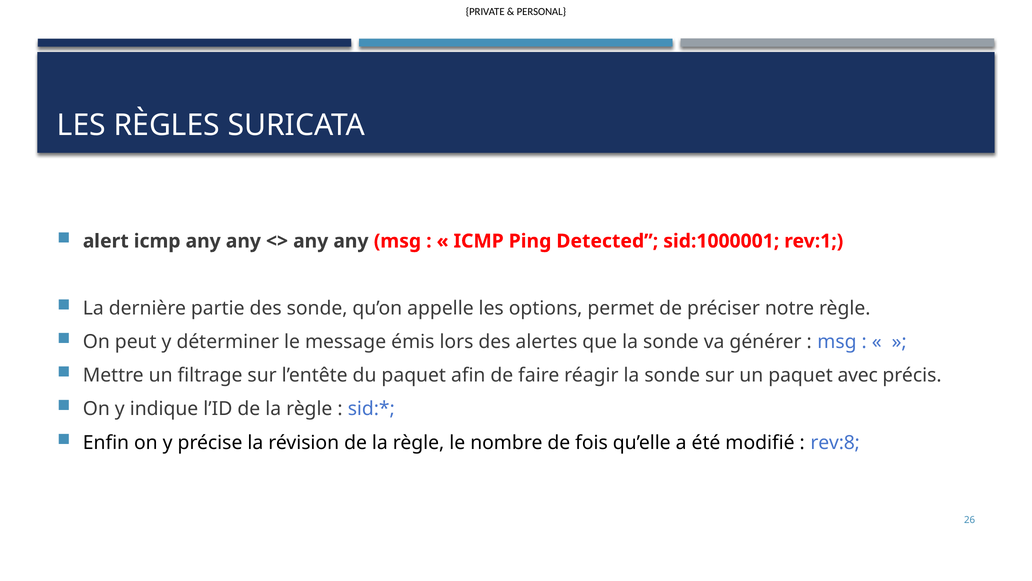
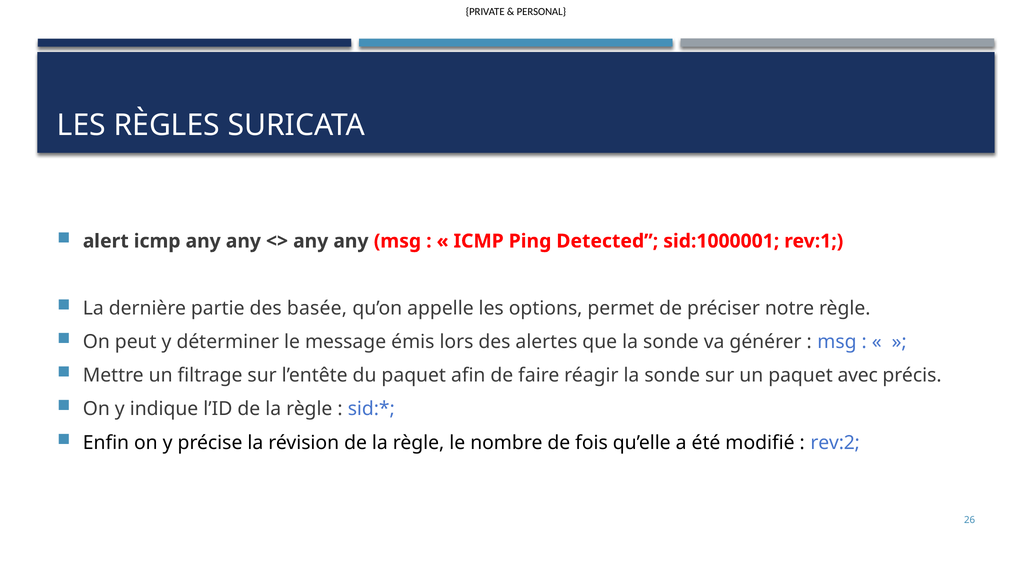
des sonde: sonde -> basée
rev:8: rev:8 -> rev:2
